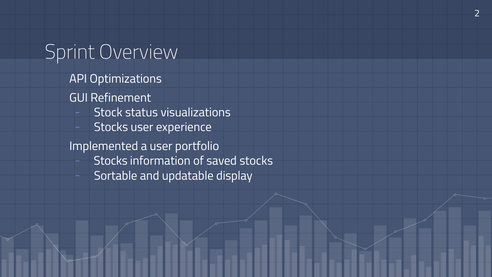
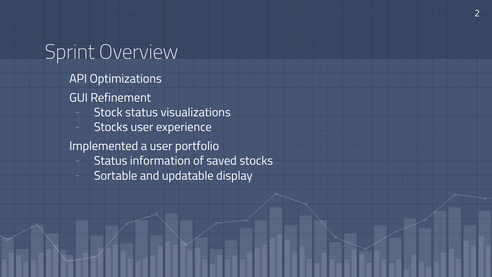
Stocks at (111, 161): Stocks -> Status
